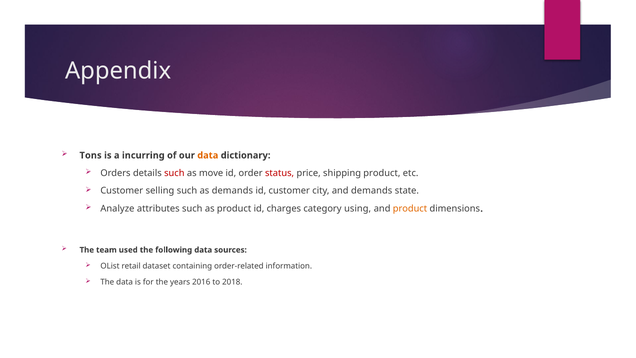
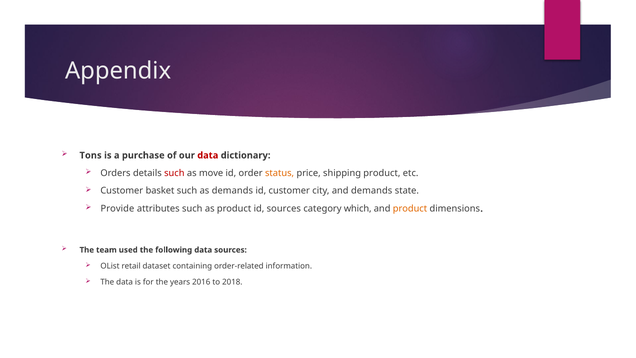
incurring: incurring -> purchase
data at (208, 155) colour: orange -> red
status colour: red -> orange
selling: selling -> basket
Analyze: Analyze -> Provide
id charges: charges -> sources
using: using -> which
